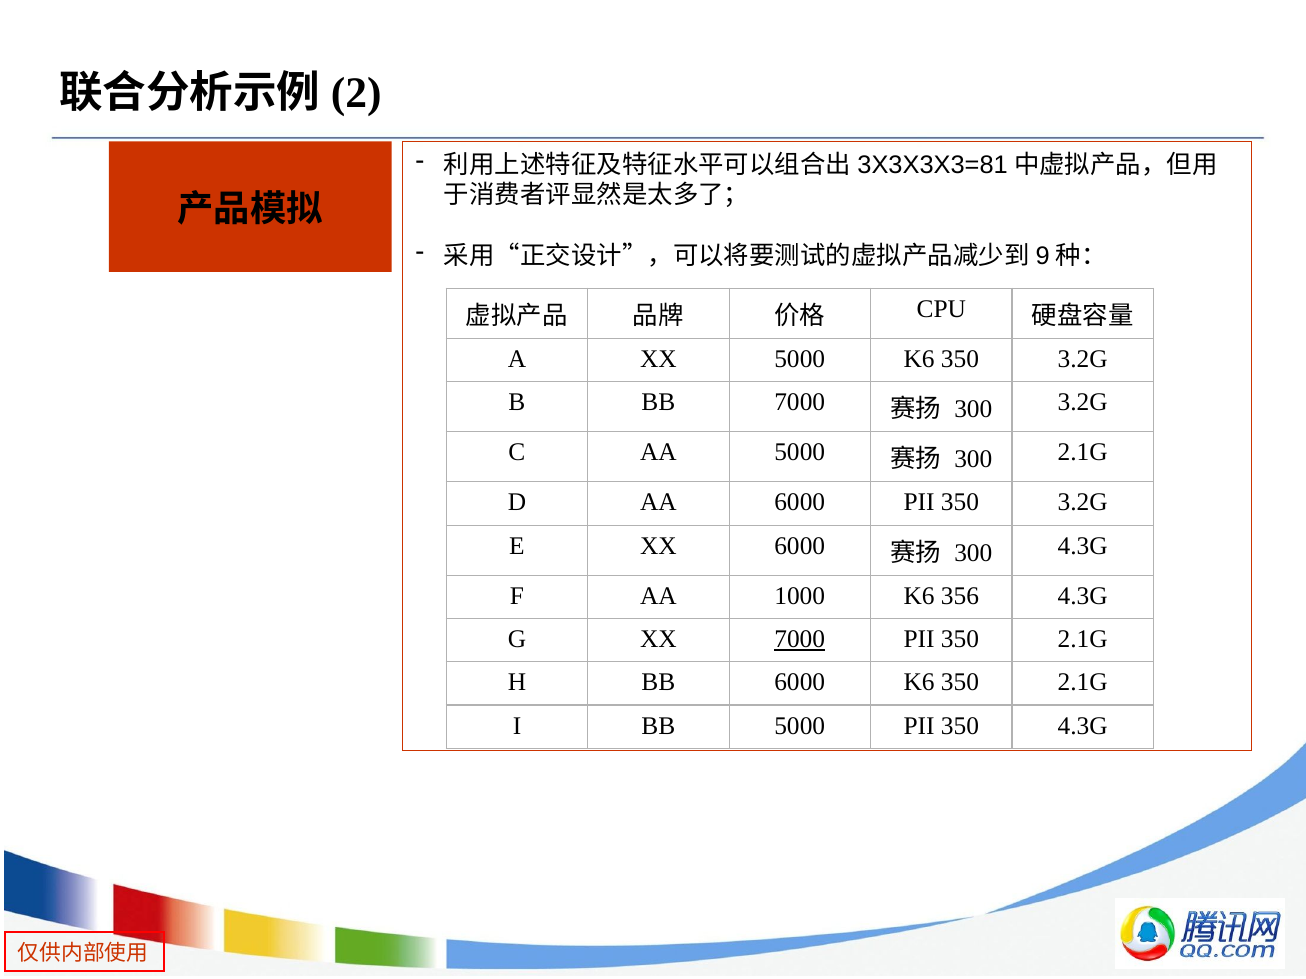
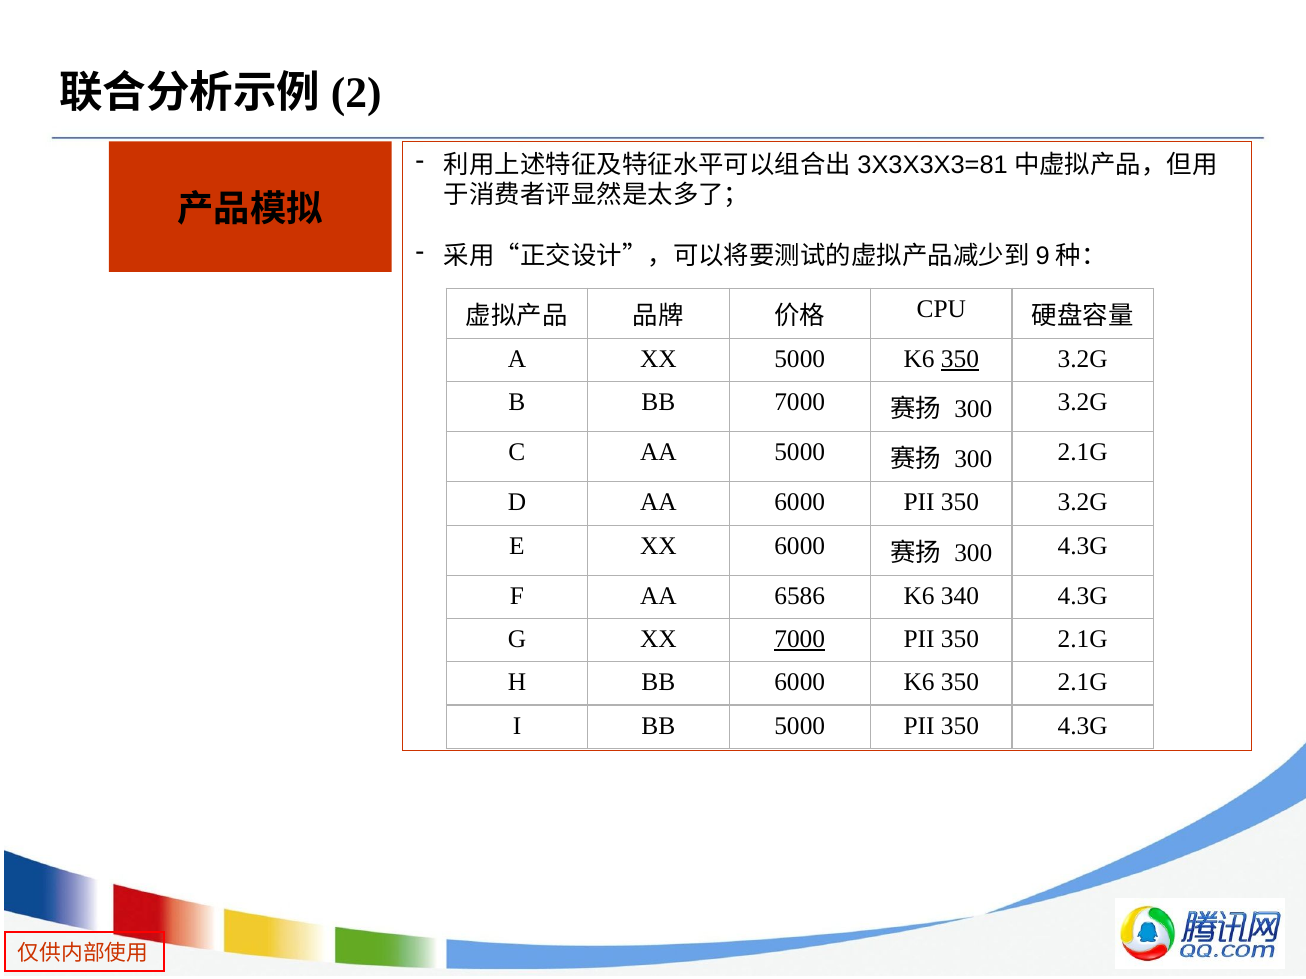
350 at (960, 359) underline: none -> present
1000: 1000 -> 6586
356: 356 -> 340
